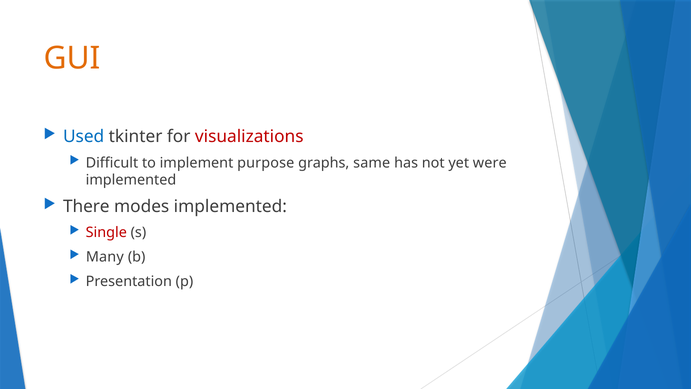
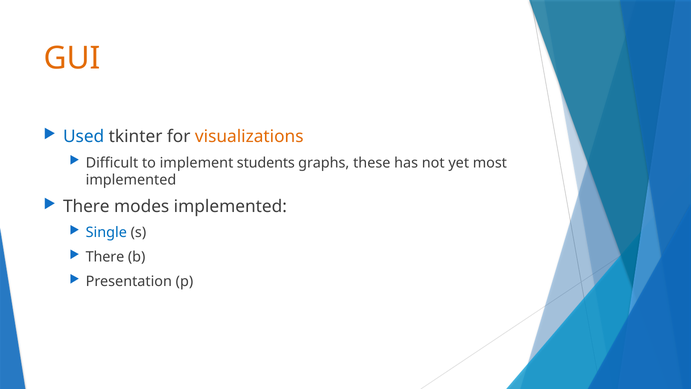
visualizations colour: red -> orange
purpose: purpose -> students
same: same -> these
were: were -> most
Single colour: red -> blue
Many at (105, 257): Many -> There
